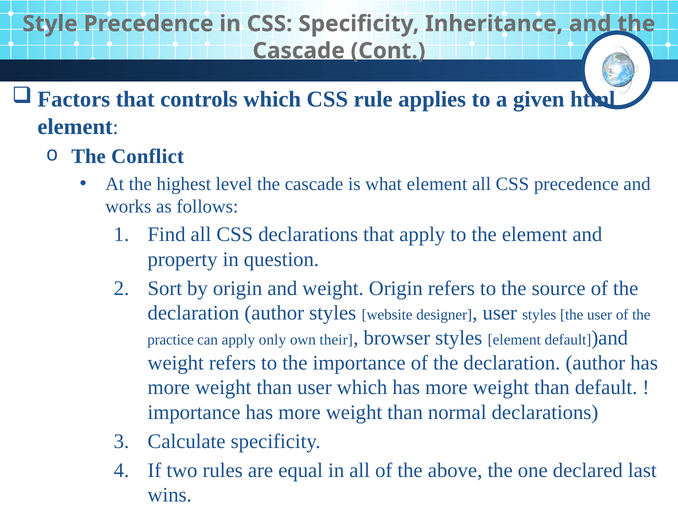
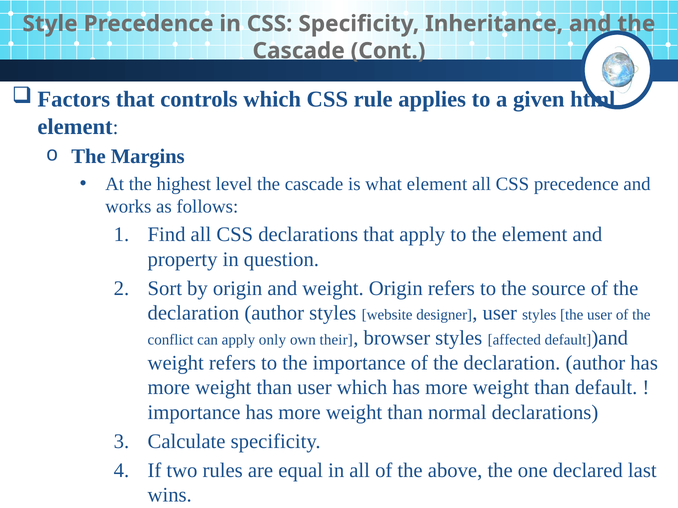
Conflict: Conflict -> Margins
practice: practice -> conflict
styles element: element -> affected
